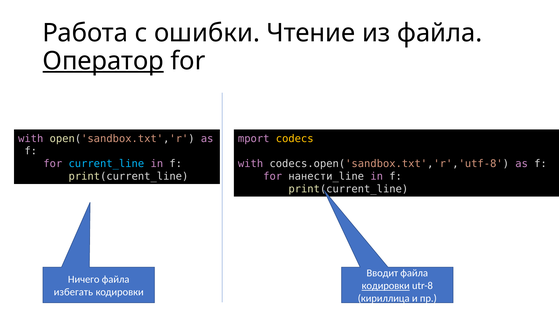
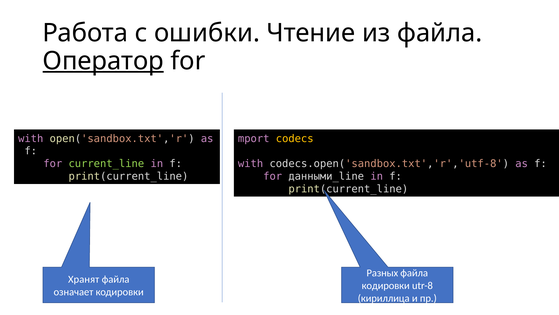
current_line colour: light blue -> light green
нанести_line: нанести_line -> данными_line
Вводит: Вводит -> Разных
Ничего: Ничего -> Хранят
кодировки at (386, 285) underline: present -> none
избегать: избегать -> означает
